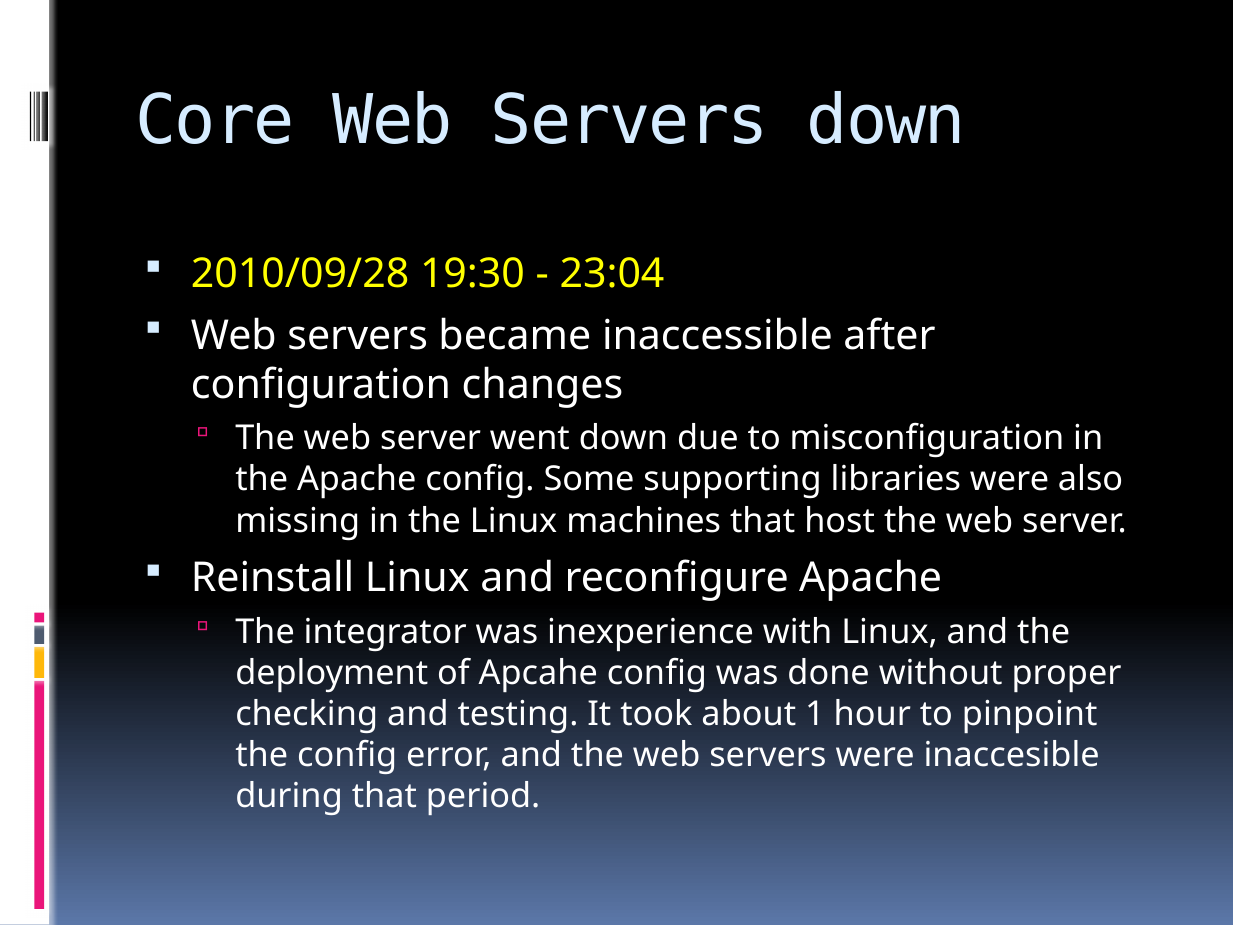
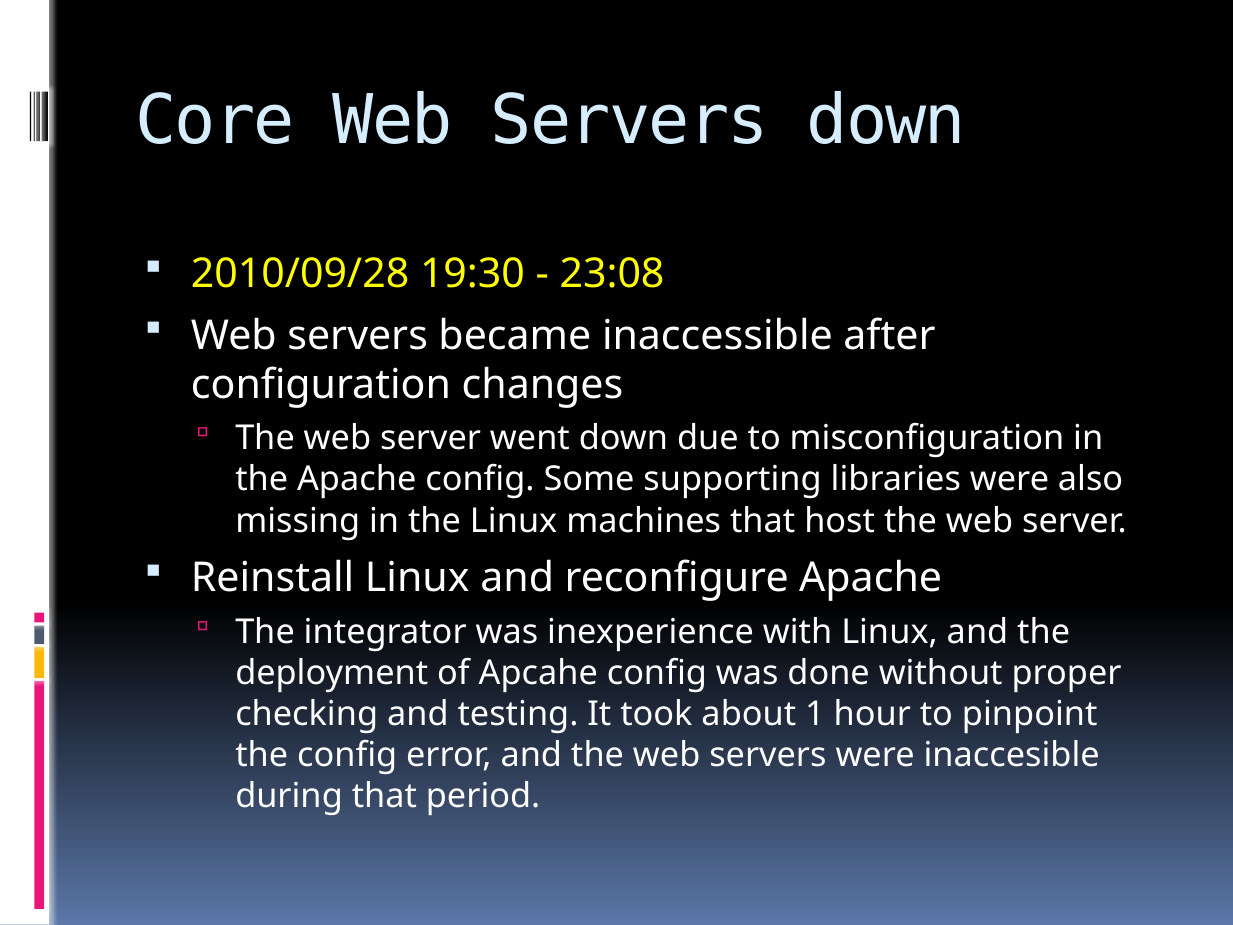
23:04: 23:04 -> 23:08
